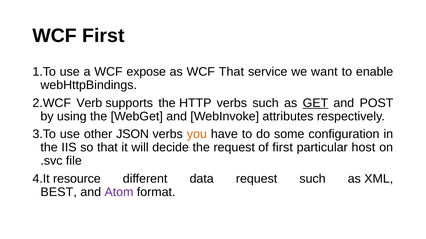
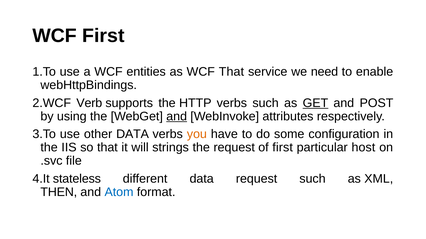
expose: expose -> entities
want: want -> need
and at (177, 117) underline: none -> present
other JSON: JSON -> DATA
decide: decide -> strings
resource: resource -> stateless
BEST: BEST -> THEN
Atom colour: purple -> blue
